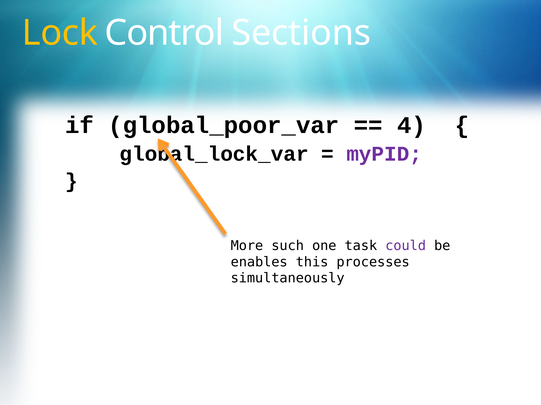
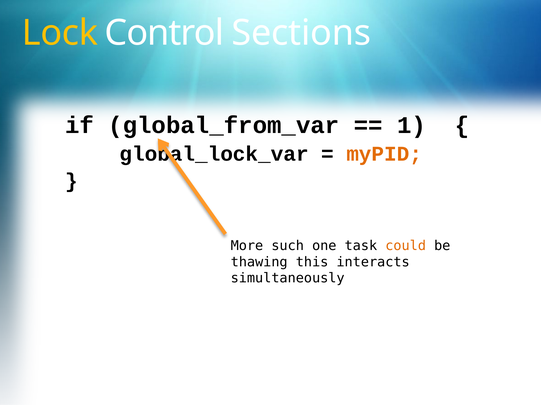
global_poor_var: global_poor_var -> global_from_var
4: 4 -> 1
myPID colour: purple -> orange
could colour: purple -> orange
enables: enables -> thawing
processes: processes -> interacts
